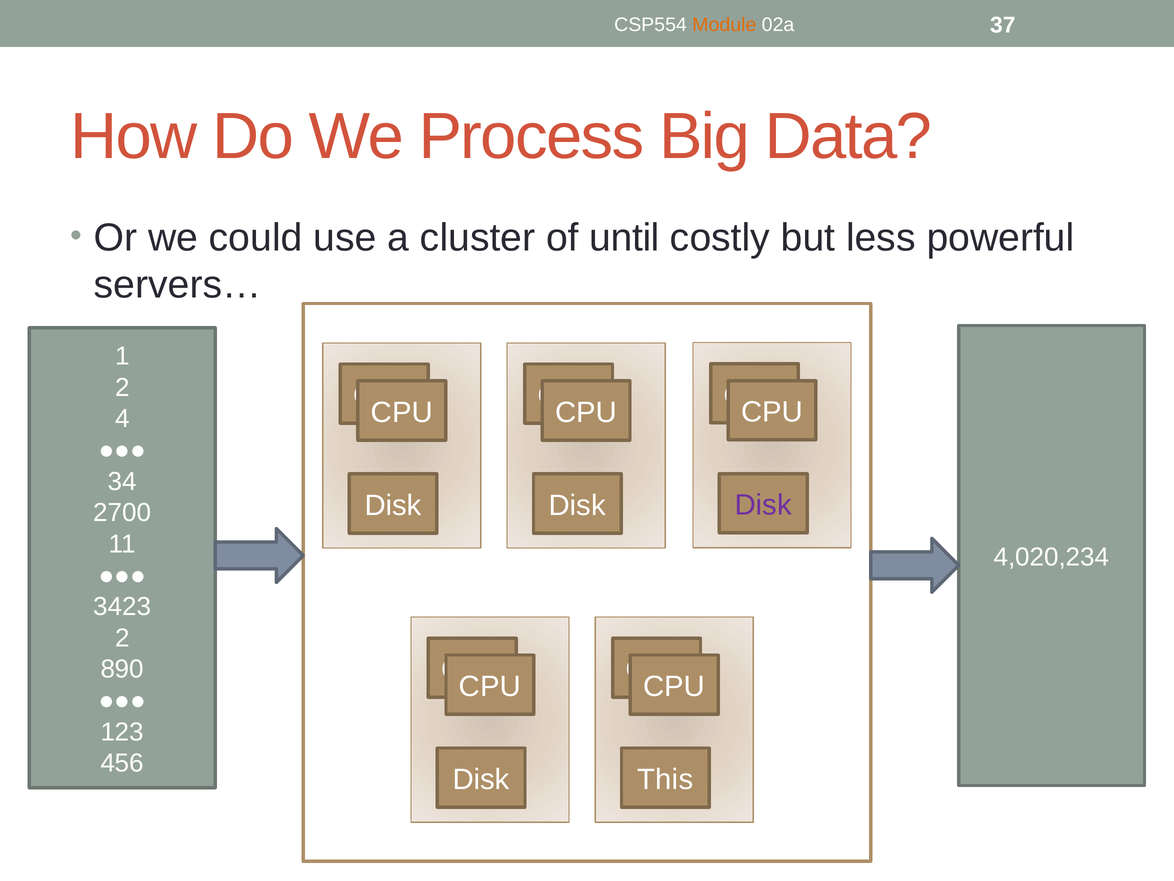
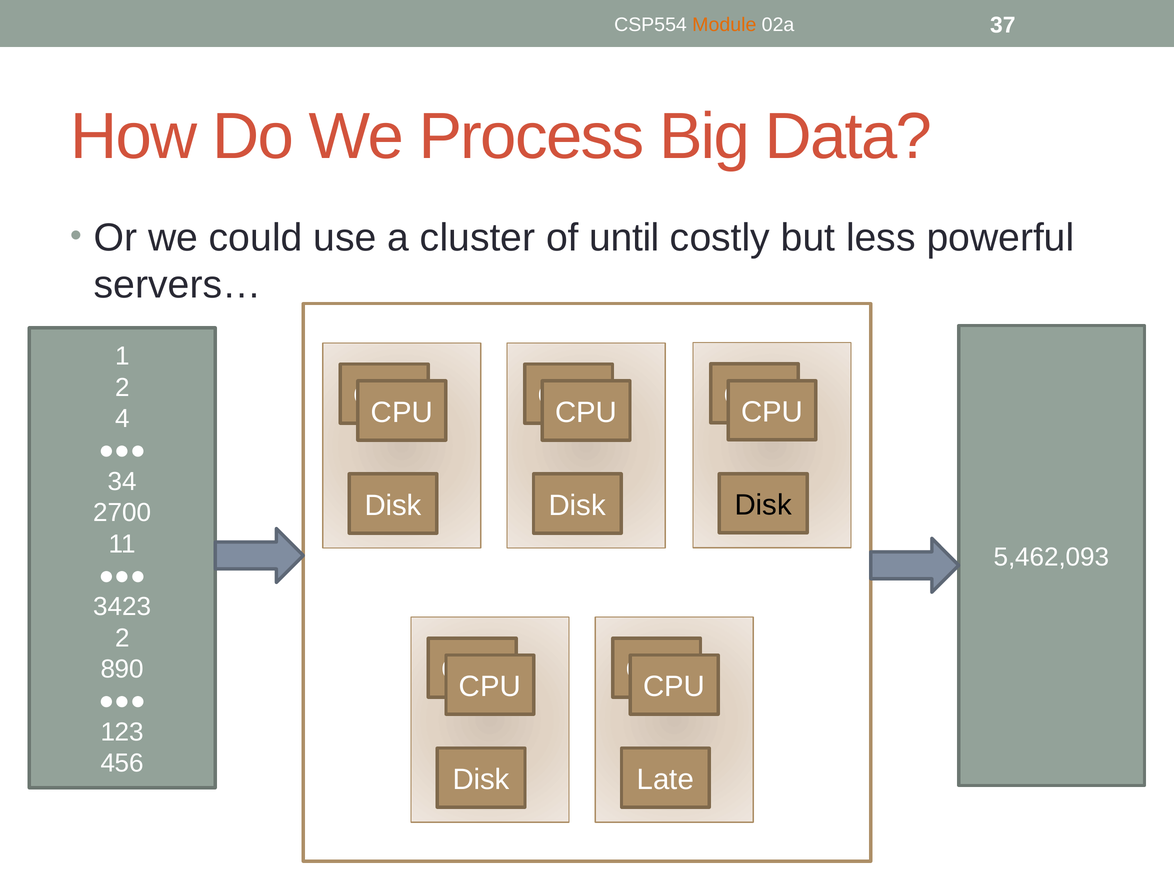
Disk at (763, 505) colour: purple -> black
4,020,234: 4,020,234 -> 5,462,093
This: This -> Late
